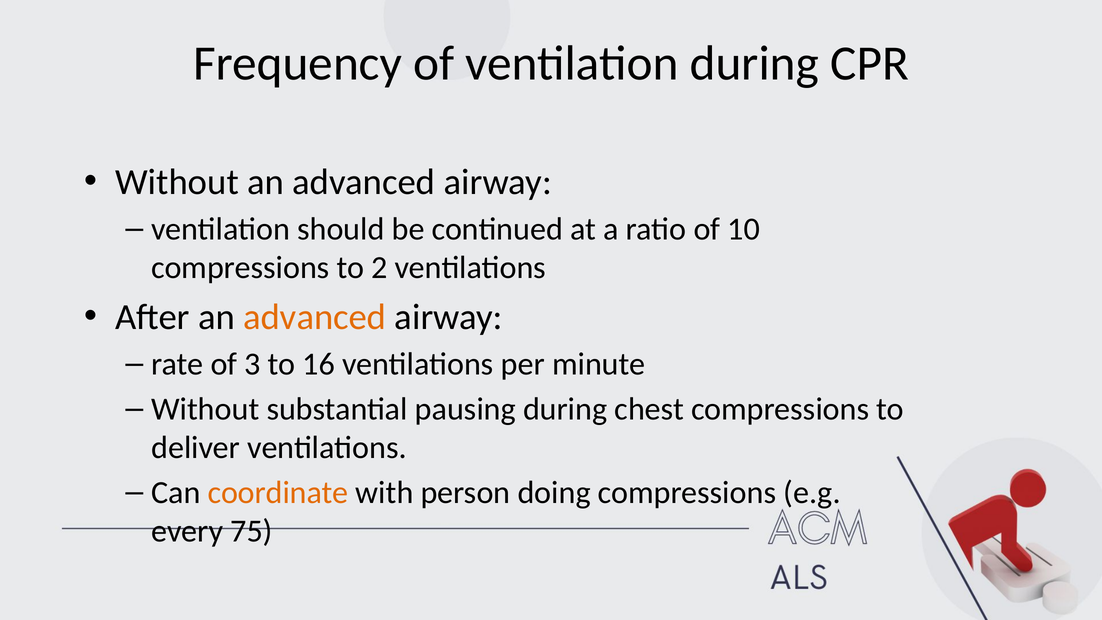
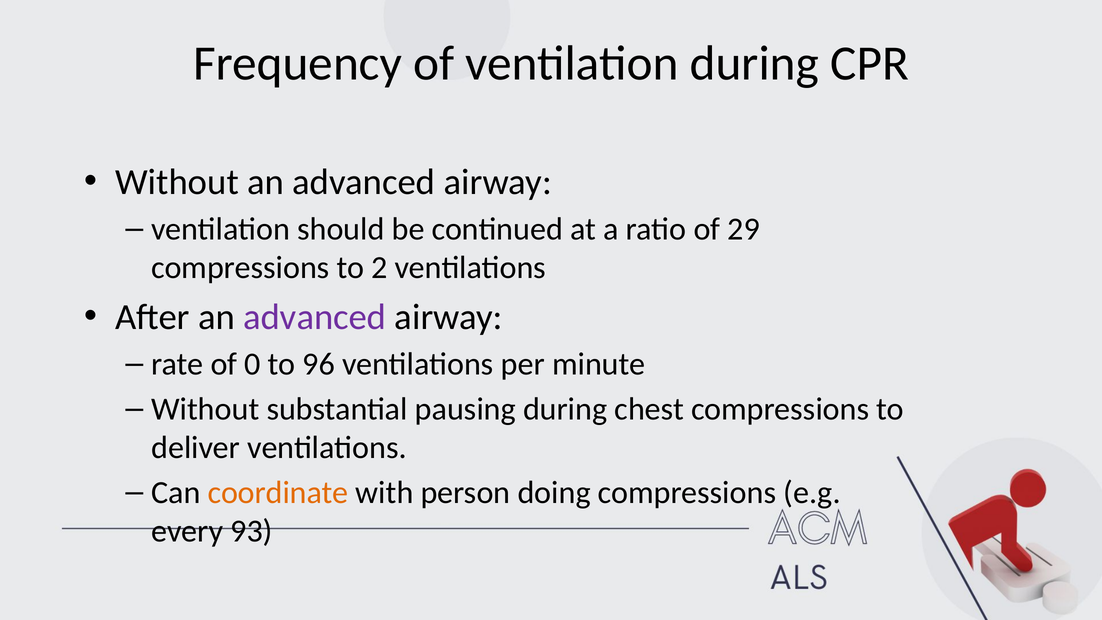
10: 10 -> 29
advanced at (315, 317) colour: orange -> purple
3: 3 -> 0
16: 16 -> 96
75: 75 -> 93
